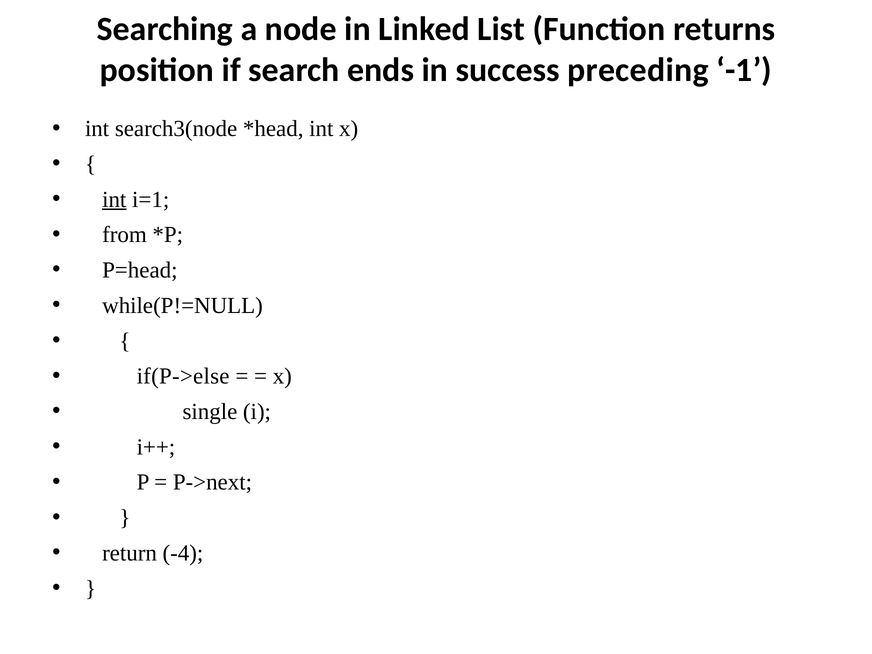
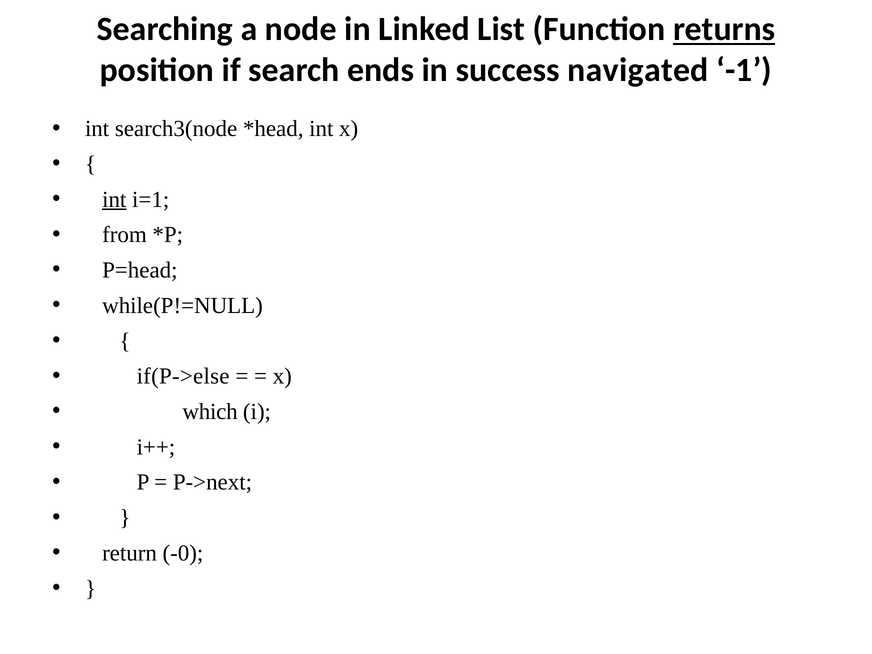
returns underline: none -> present
preceding: preceding -> navigated
single: single -> which
-4: -4 -> -0
